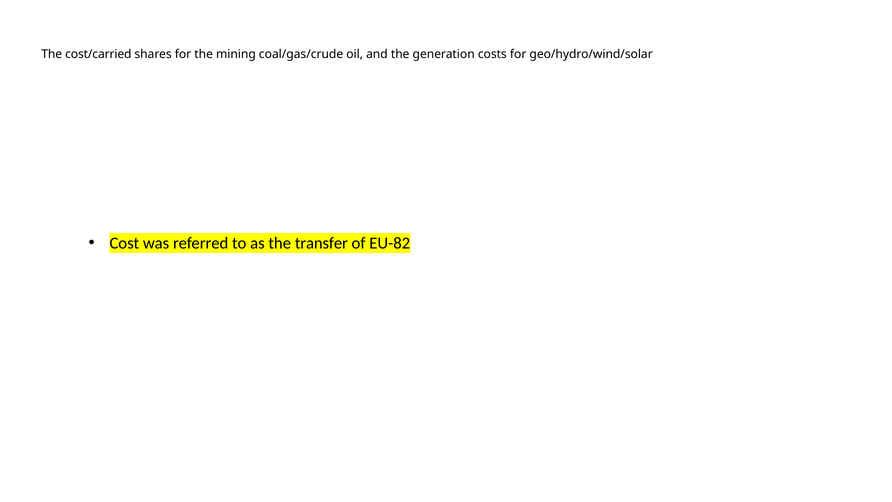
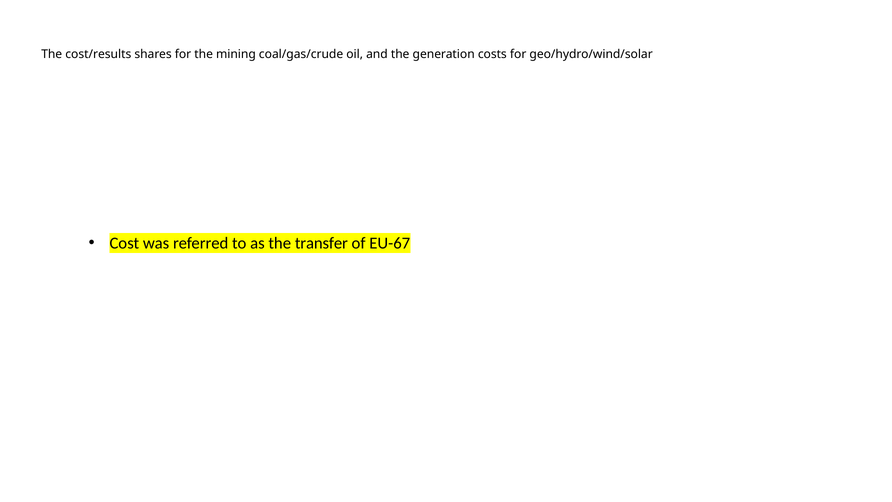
cost/carried: cost/carried -> cost/results
EU-82: EU-82 -> EU-67
